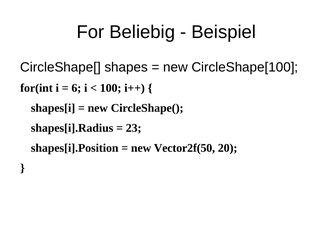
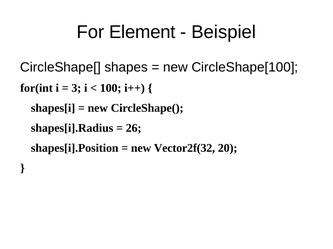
Beliebig: Beliebig -> Element
6: 6 -> 3
23: 23 -> 26
Vector2f(50: Vector2f(50 -> Vector2f(32
